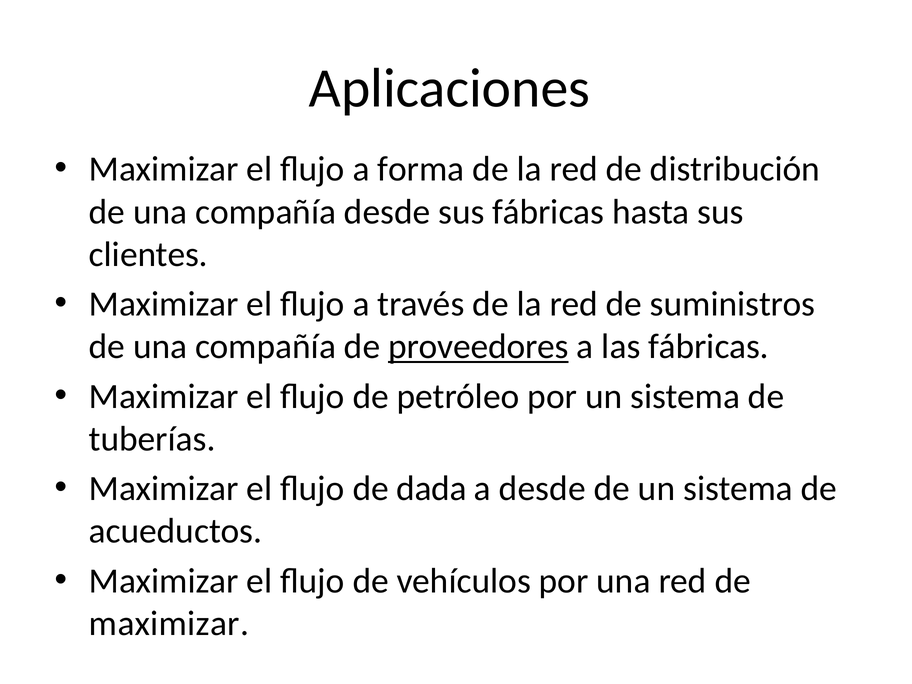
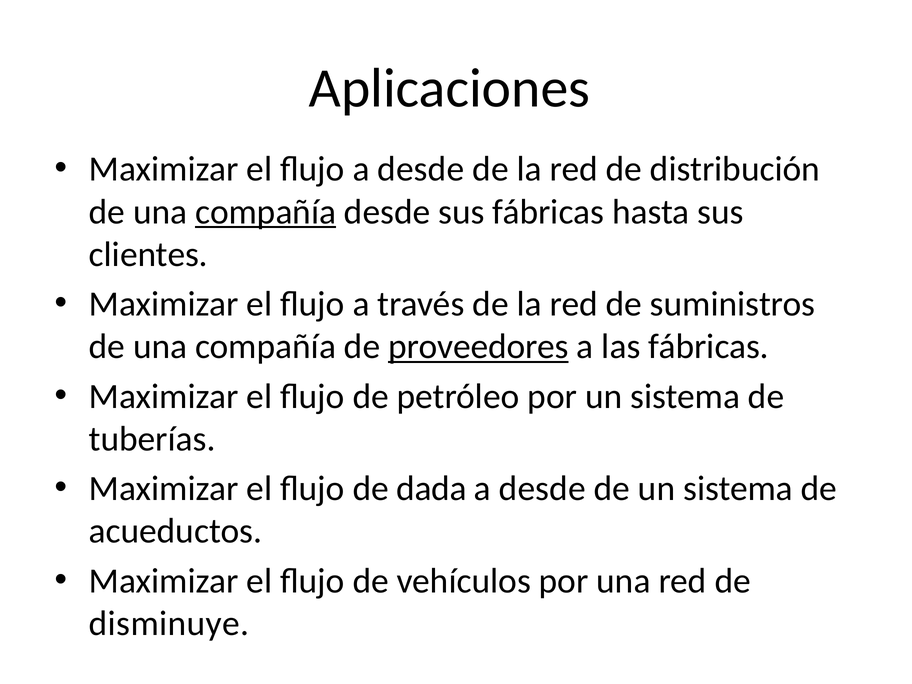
flujo a forma: forma -> desde
compañía at (266, 212) underline: none -> present
maximizar at (169, 623): maximizar -> disminuye
